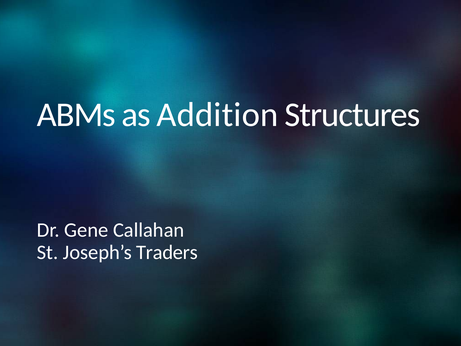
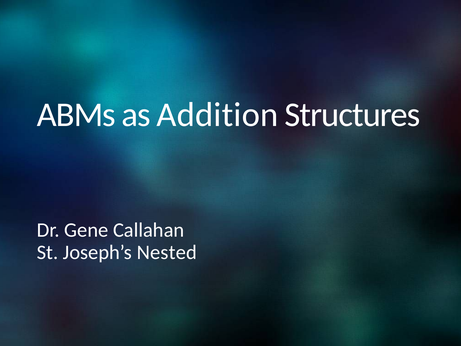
Traders: Traders -> Nested
